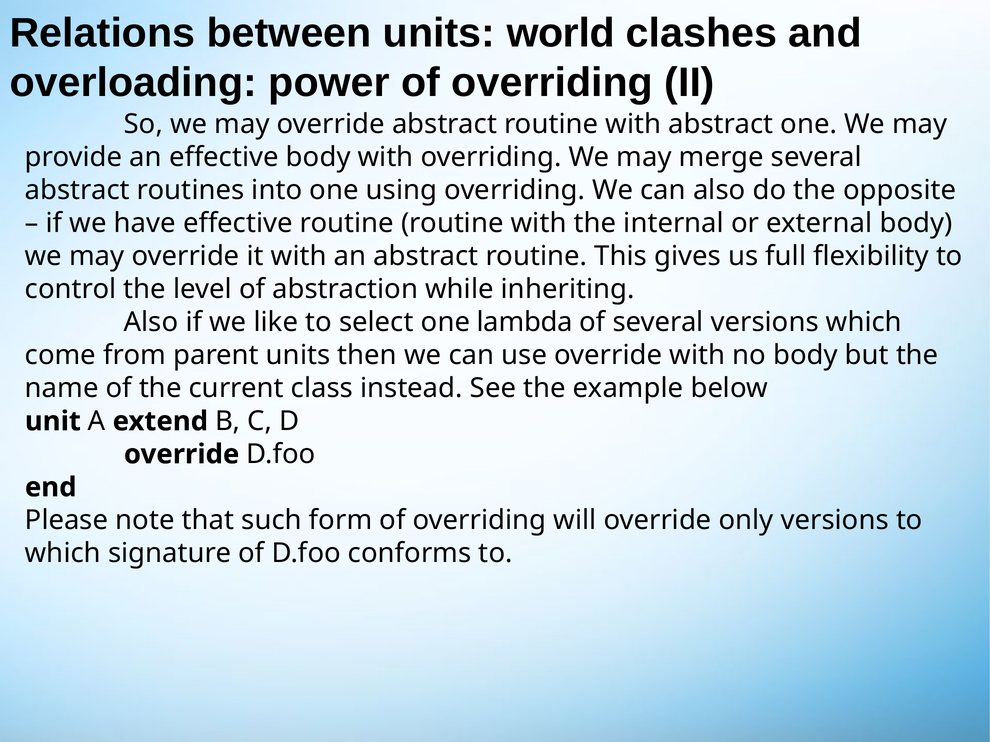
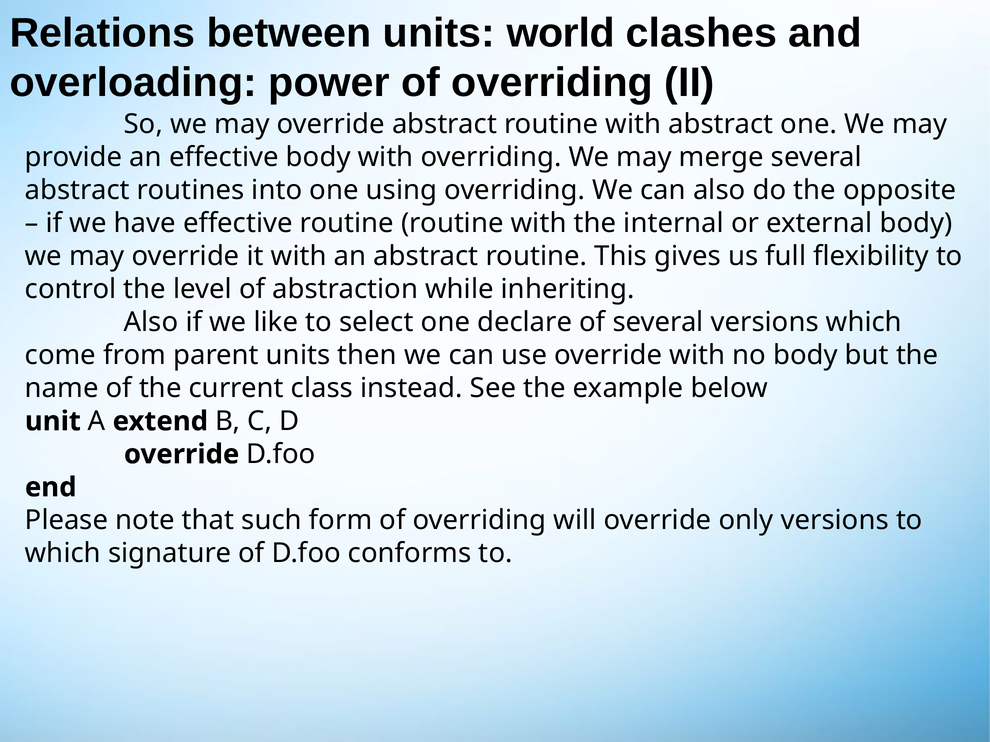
lambda: lambda -> declare
